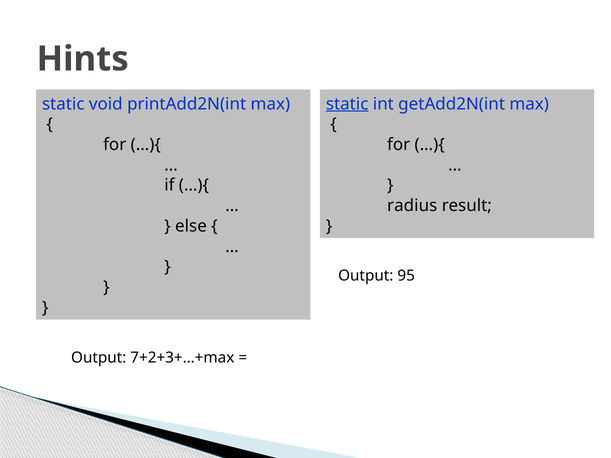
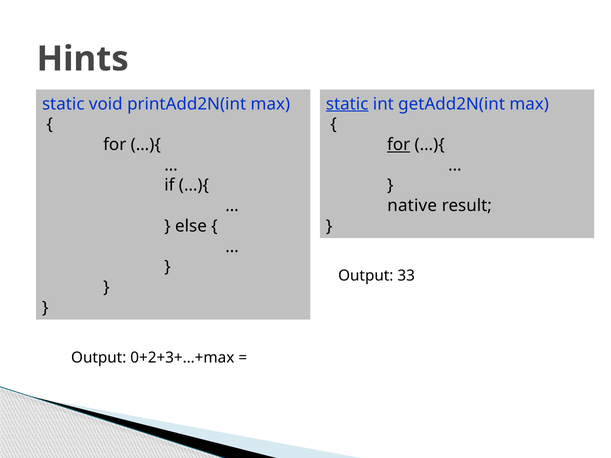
for at (399, 145) underline: none -> present
radius: radius -> native
95: 95 -> 33
7+2+3+…+max: 7+2+3+…+max -> 0+2+3+…+max
